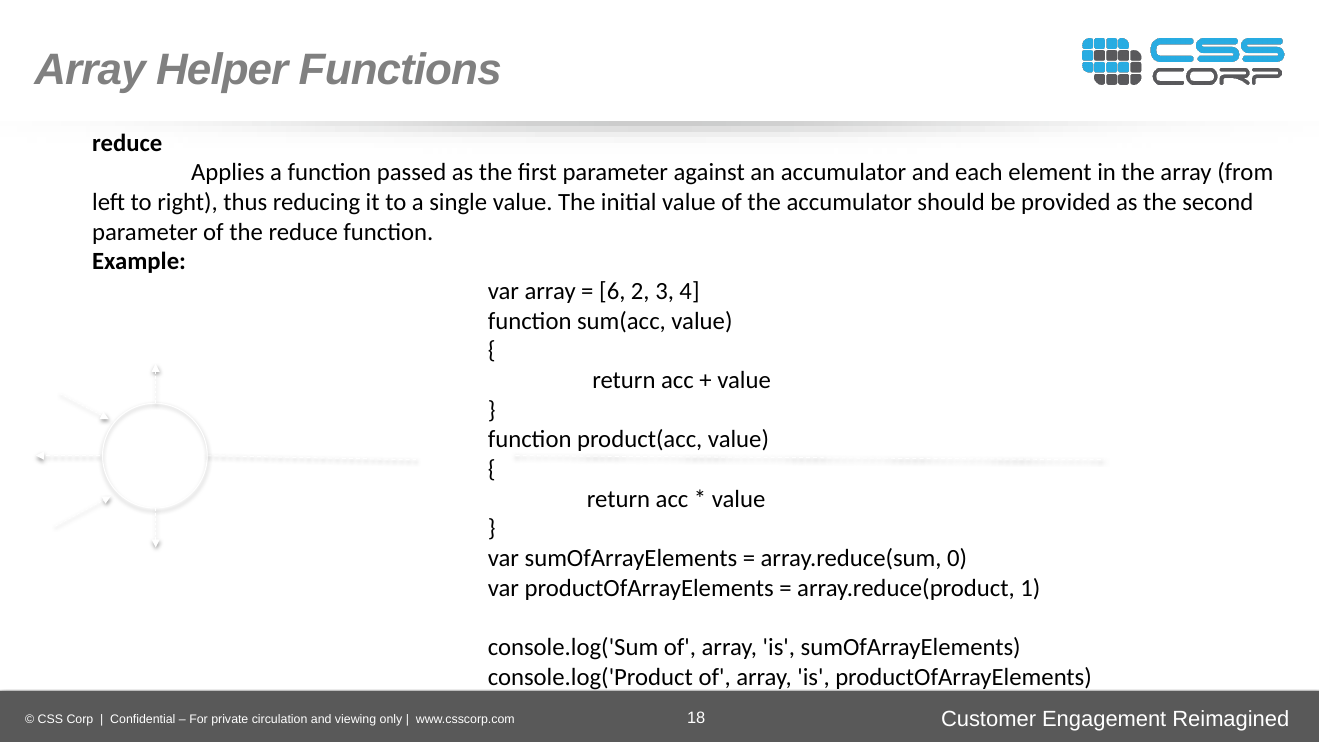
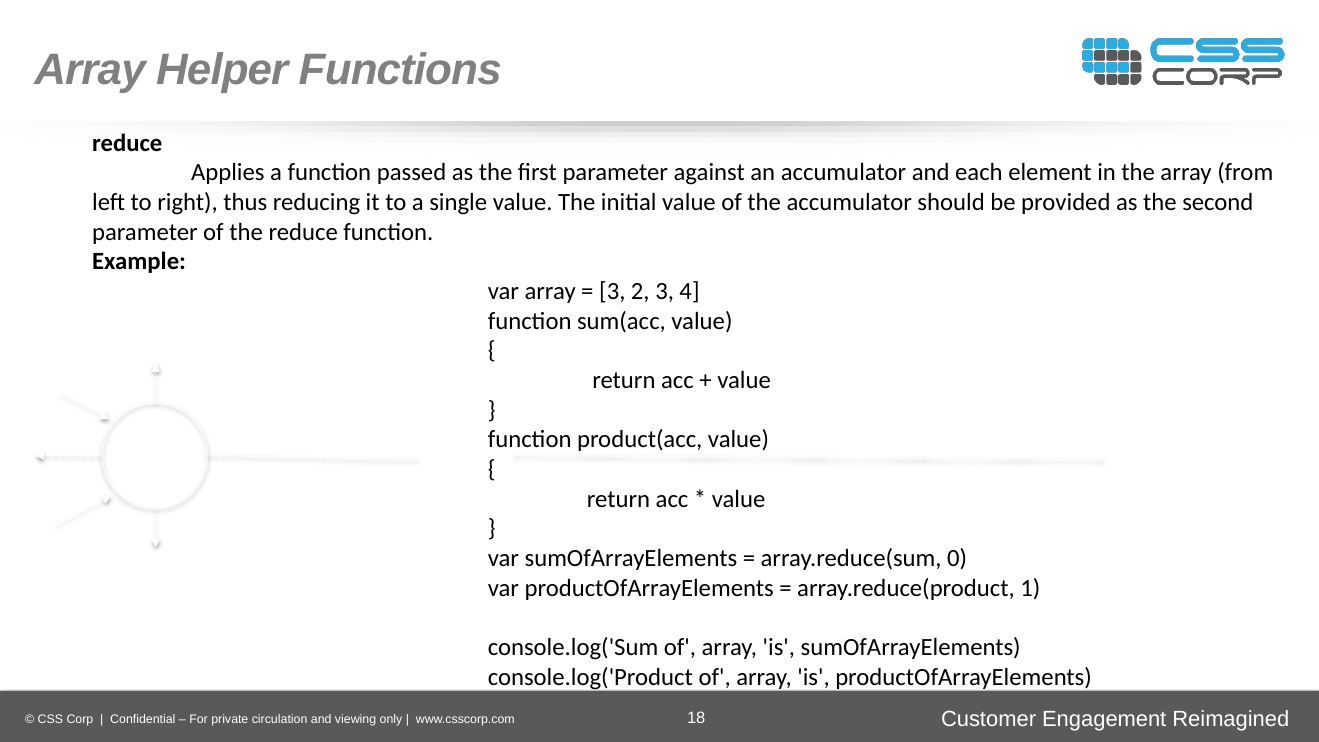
6 at (612, 291): 6 -> 3
